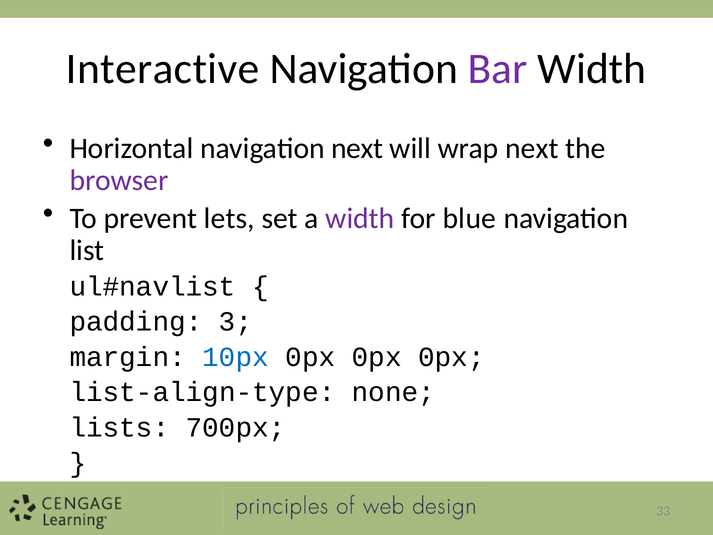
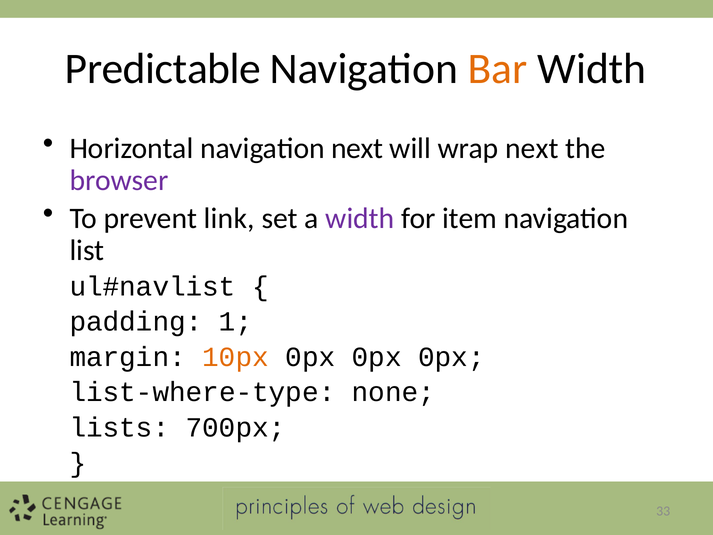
Interactive: Interactive -> Predictable
Bar colour: purple -> orange
lets: lets -> link
blue: blue -> item
3: 3 -> 1
10px colour: blue -> orange
list-align-type: list-align-type -> list-where-type
